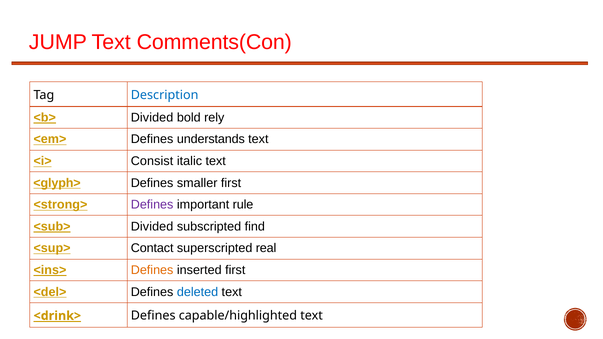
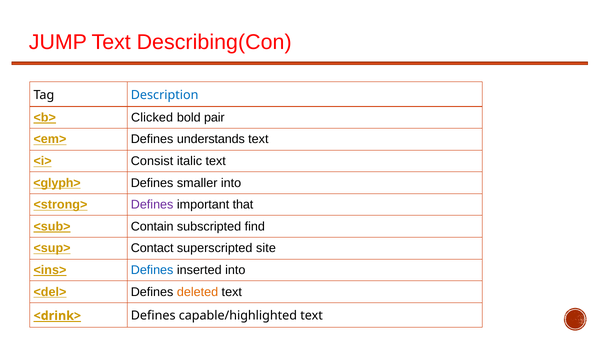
Comments(Con: Comments(Con -> Describing(Con
<b> Divided: Divided -> Clicked
rely: rely -> pair
smaller first: first -> into
rule: rule -> that
<sub> Divided: Divided -> Contain
real: real -> site
Defines at (152, 270) colour: orange -> blue
inserted first: first -> into
deleted colour: blue -> orange
